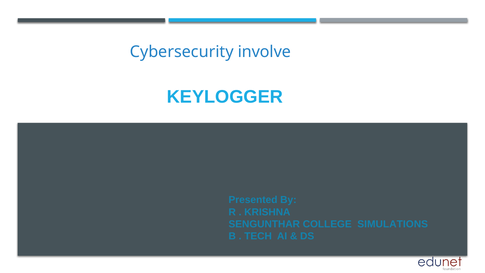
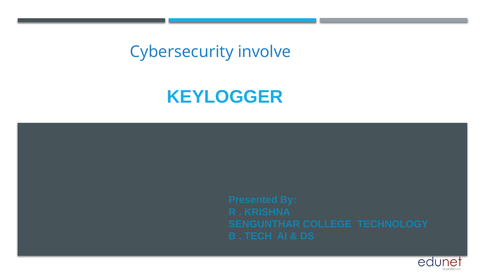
SIMULATIONS: SIMULATIONS -> TECHNOLOGY
